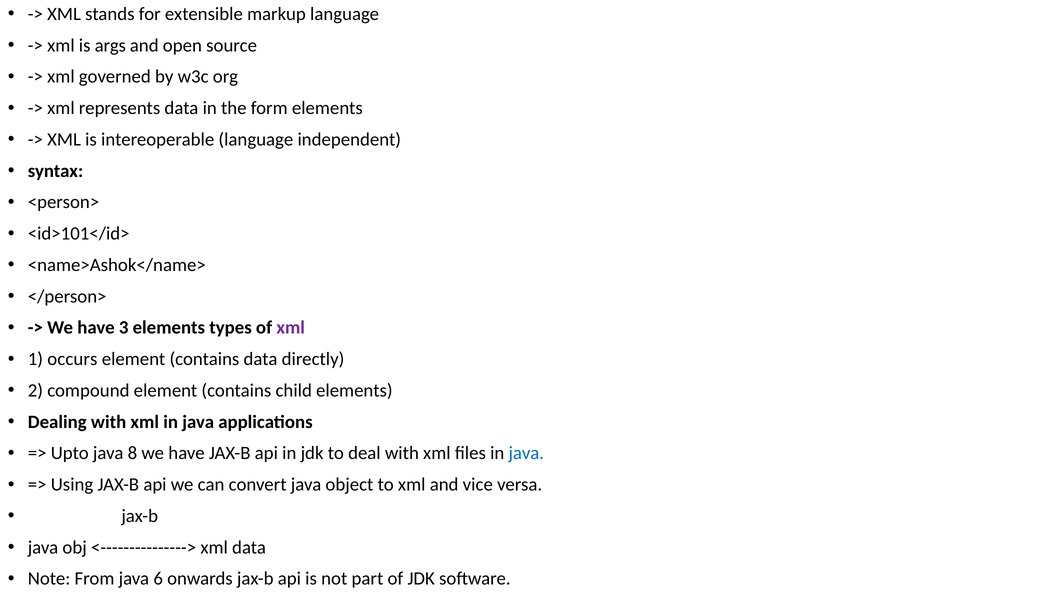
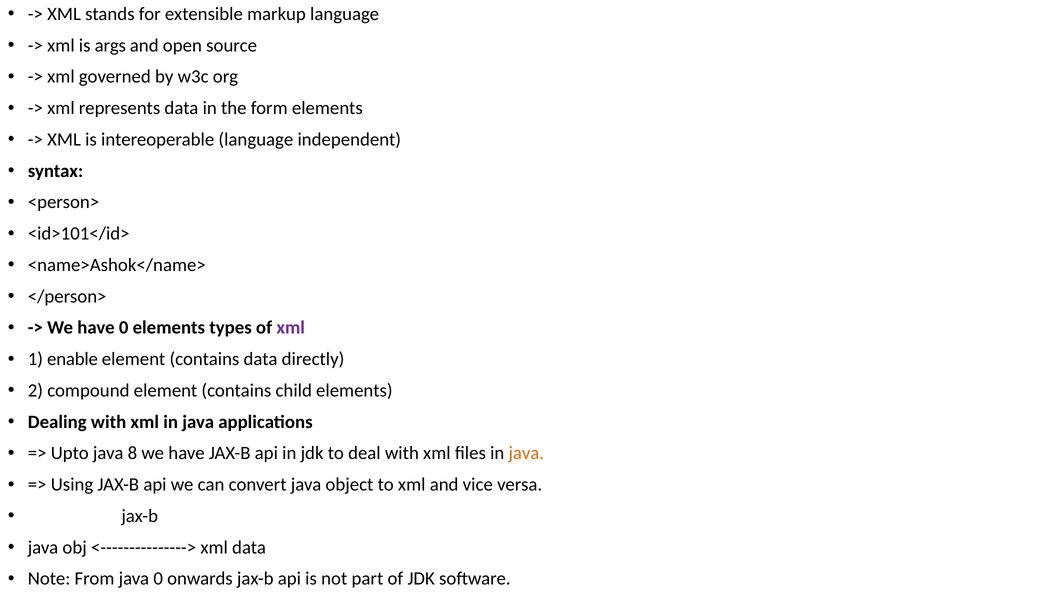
have 3: 3 -> 0
occurs: occurs -> enable
java at (526, 453) colour: blue -> orange
java 6: 6 -> 0
